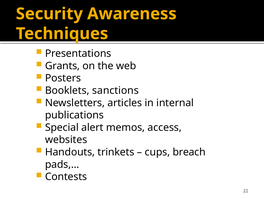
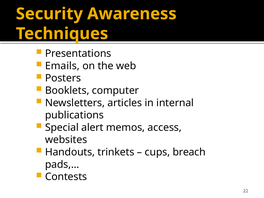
Grants: Grants -> Emails
sanctions: sanctions -> computer
